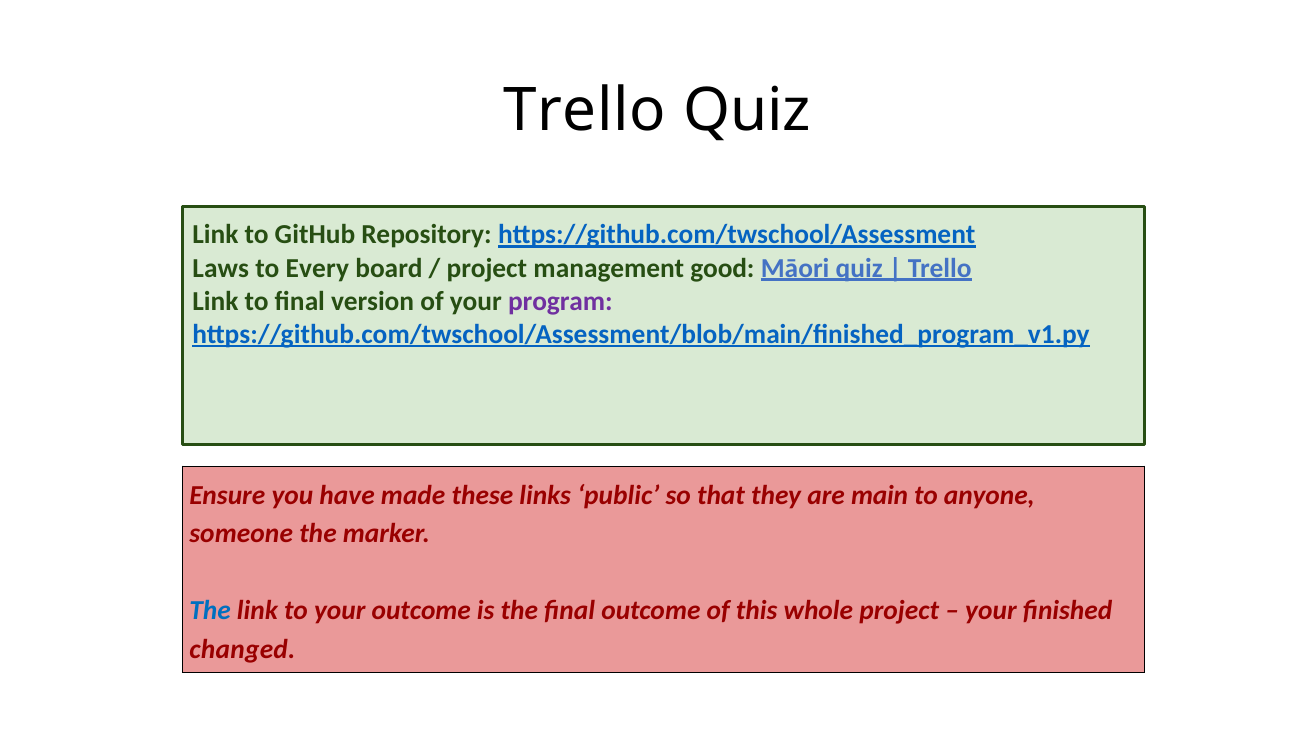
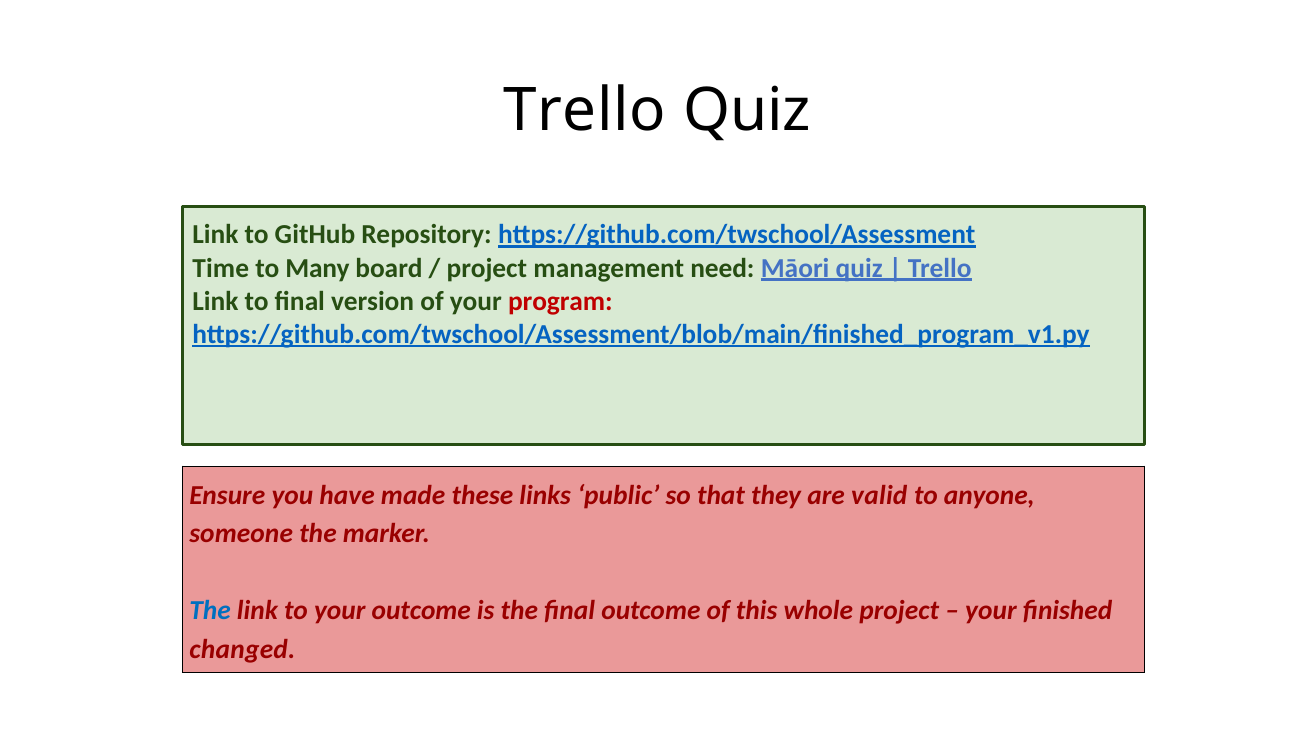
Laws: Laws -> Time
Every: Every -> Many
good: good -> need
program colour: purple -> red
main: main -> valid
